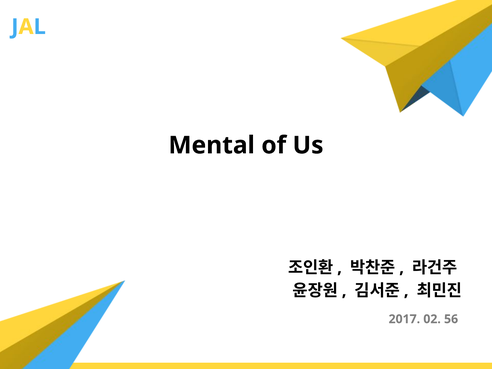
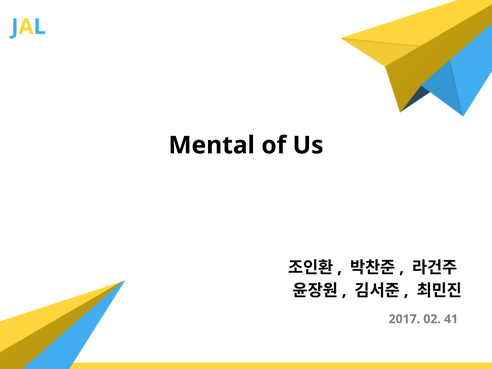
56: 56 -> 41
